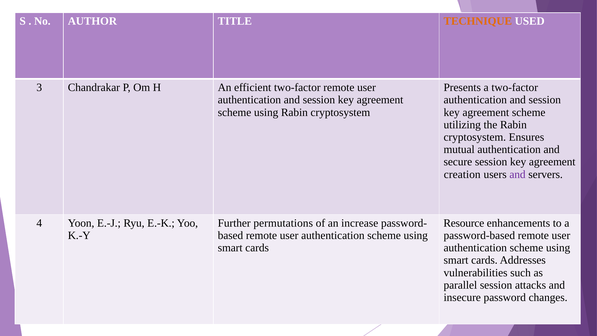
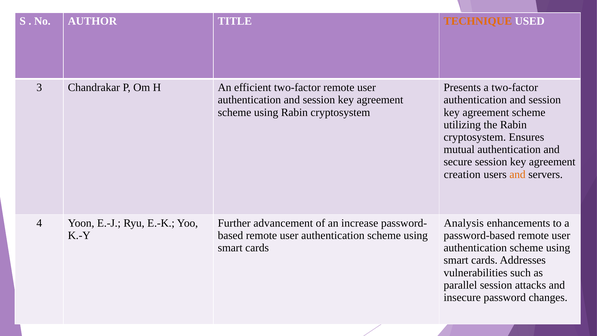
and at (518, 174) colour: purple -> orange
permutations: permutations -> advancement
Resource: Resource -> Analysis
